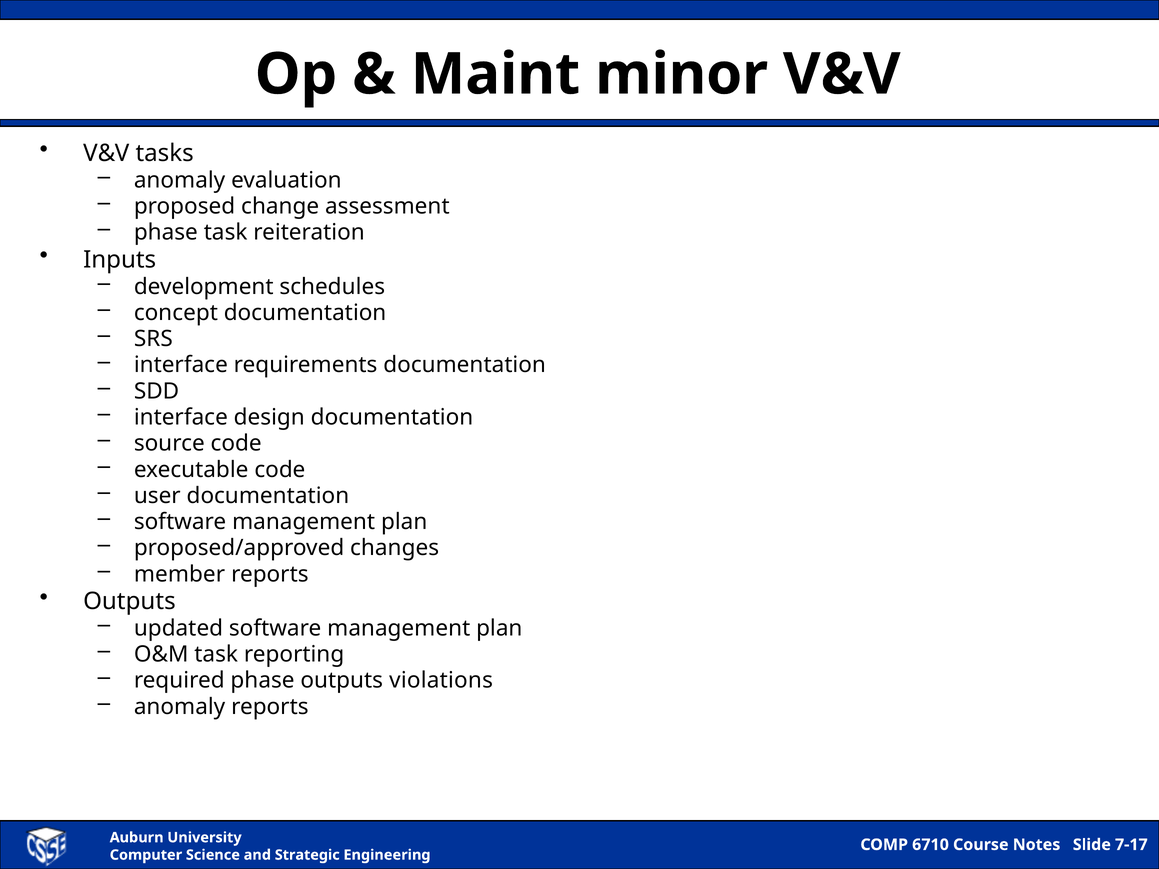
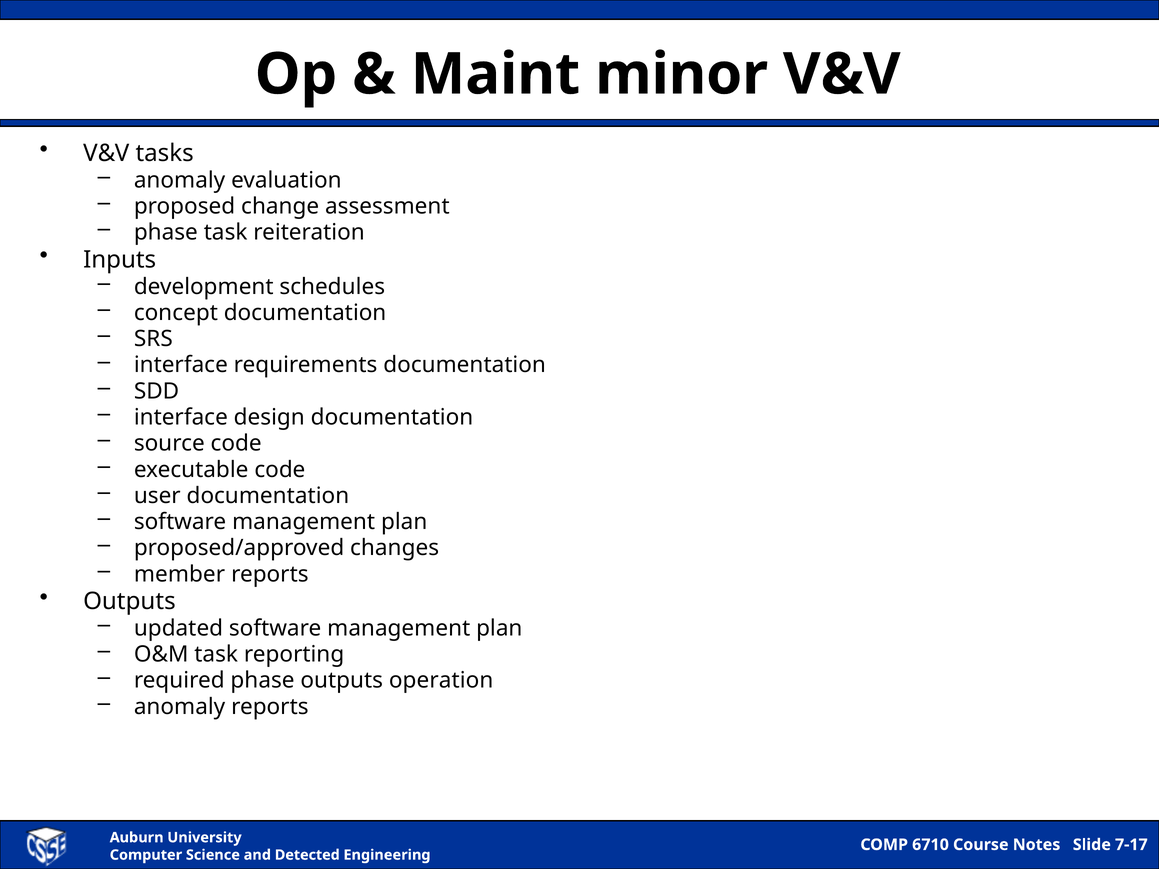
violations: violations -> operation
Strategic: Strategic -> Detected
